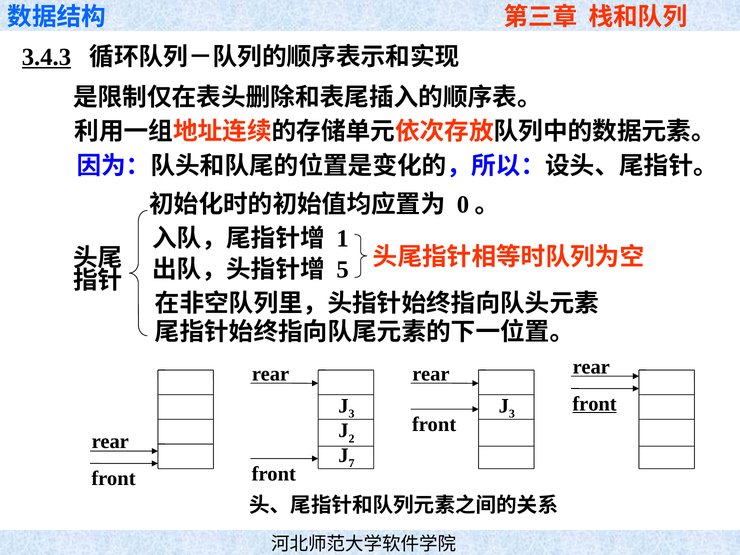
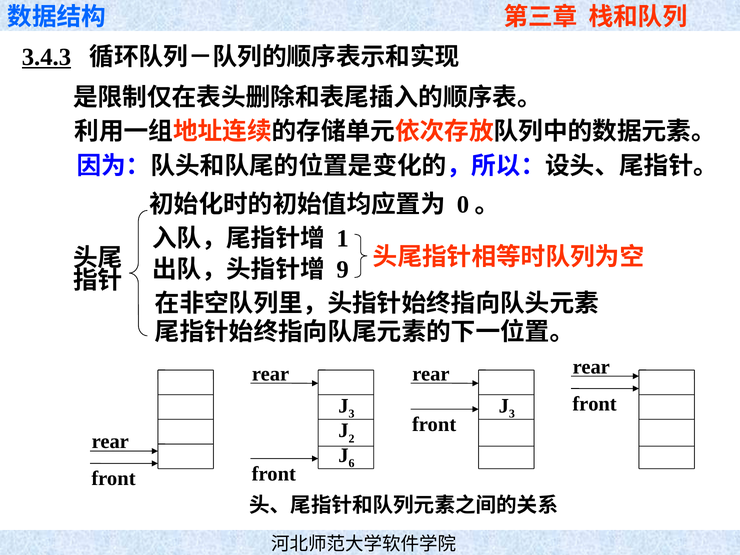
5: 5 -> 9
front at (595, 404) underline: present -> none
7: 7 -> 6
